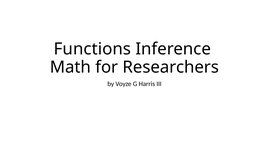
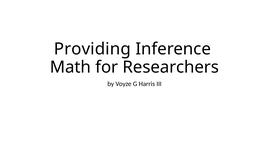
Functions: Functions -> Providing
